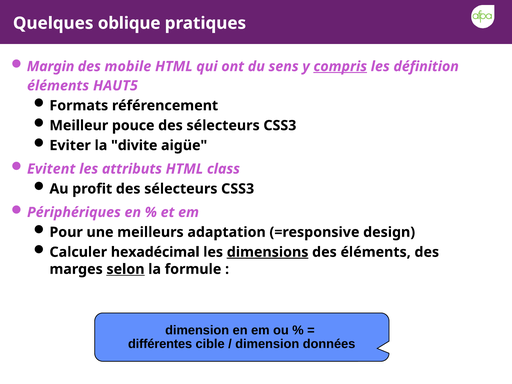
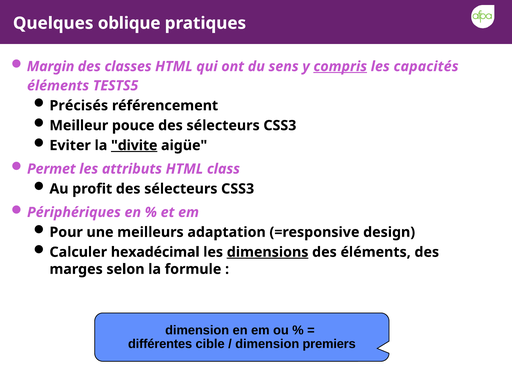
mobile: mobile -> classes
définition: définition -> capacités
HAUT5: HAUT5 -> TESTS5
Formats: Formats -> Précisés
divite underline: none -> present
Evitent: Evitent -> Permet
selon underline: present -> none
données: données -> premiers
